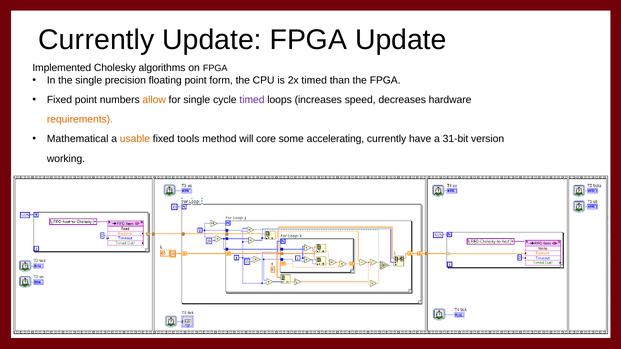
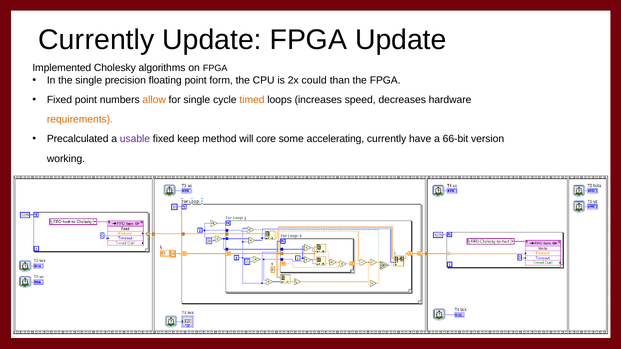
2x timed: timed -> could
timed at (252, 100) colour: purple -> orange
Mathematical: Mathematical -> Precalculated
usable colour: orange -> purple
tools: tools -> keep
31-bit: 31-bit -> 66-bit
